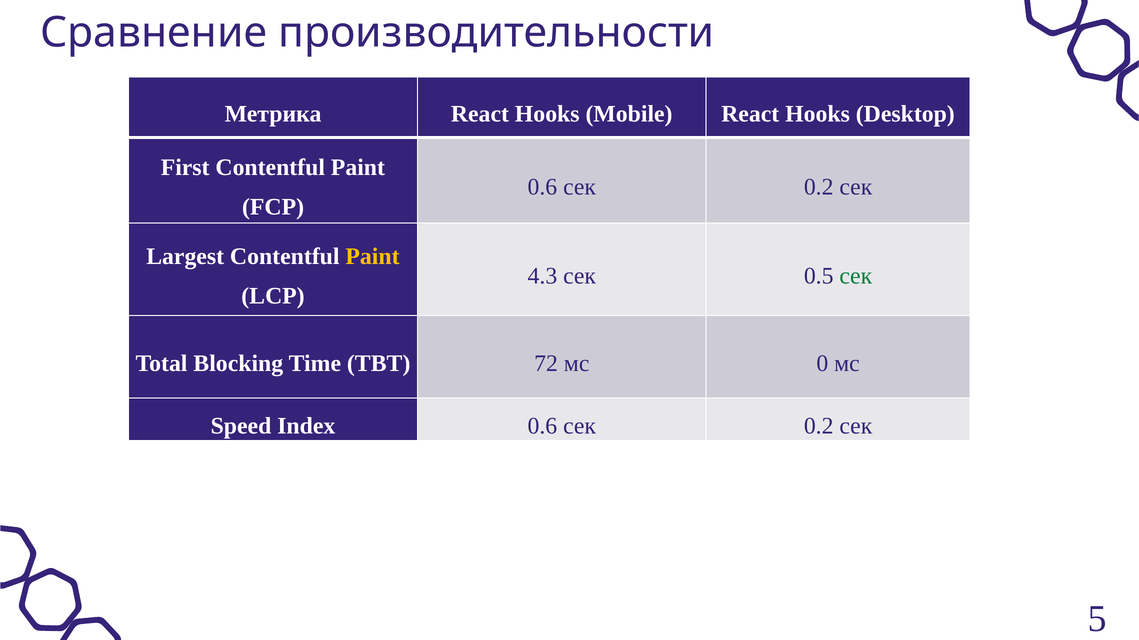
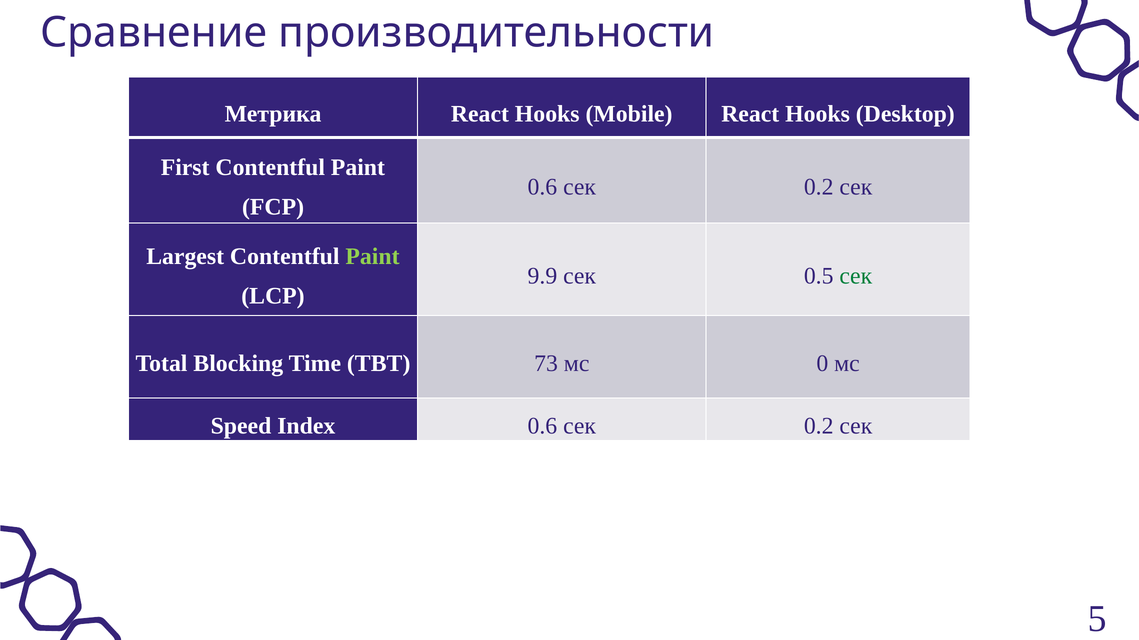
Paint at (373, 257) colour: yellow -> light green
4.3: 4.3 -> 9.9
72: 72 -> 73
